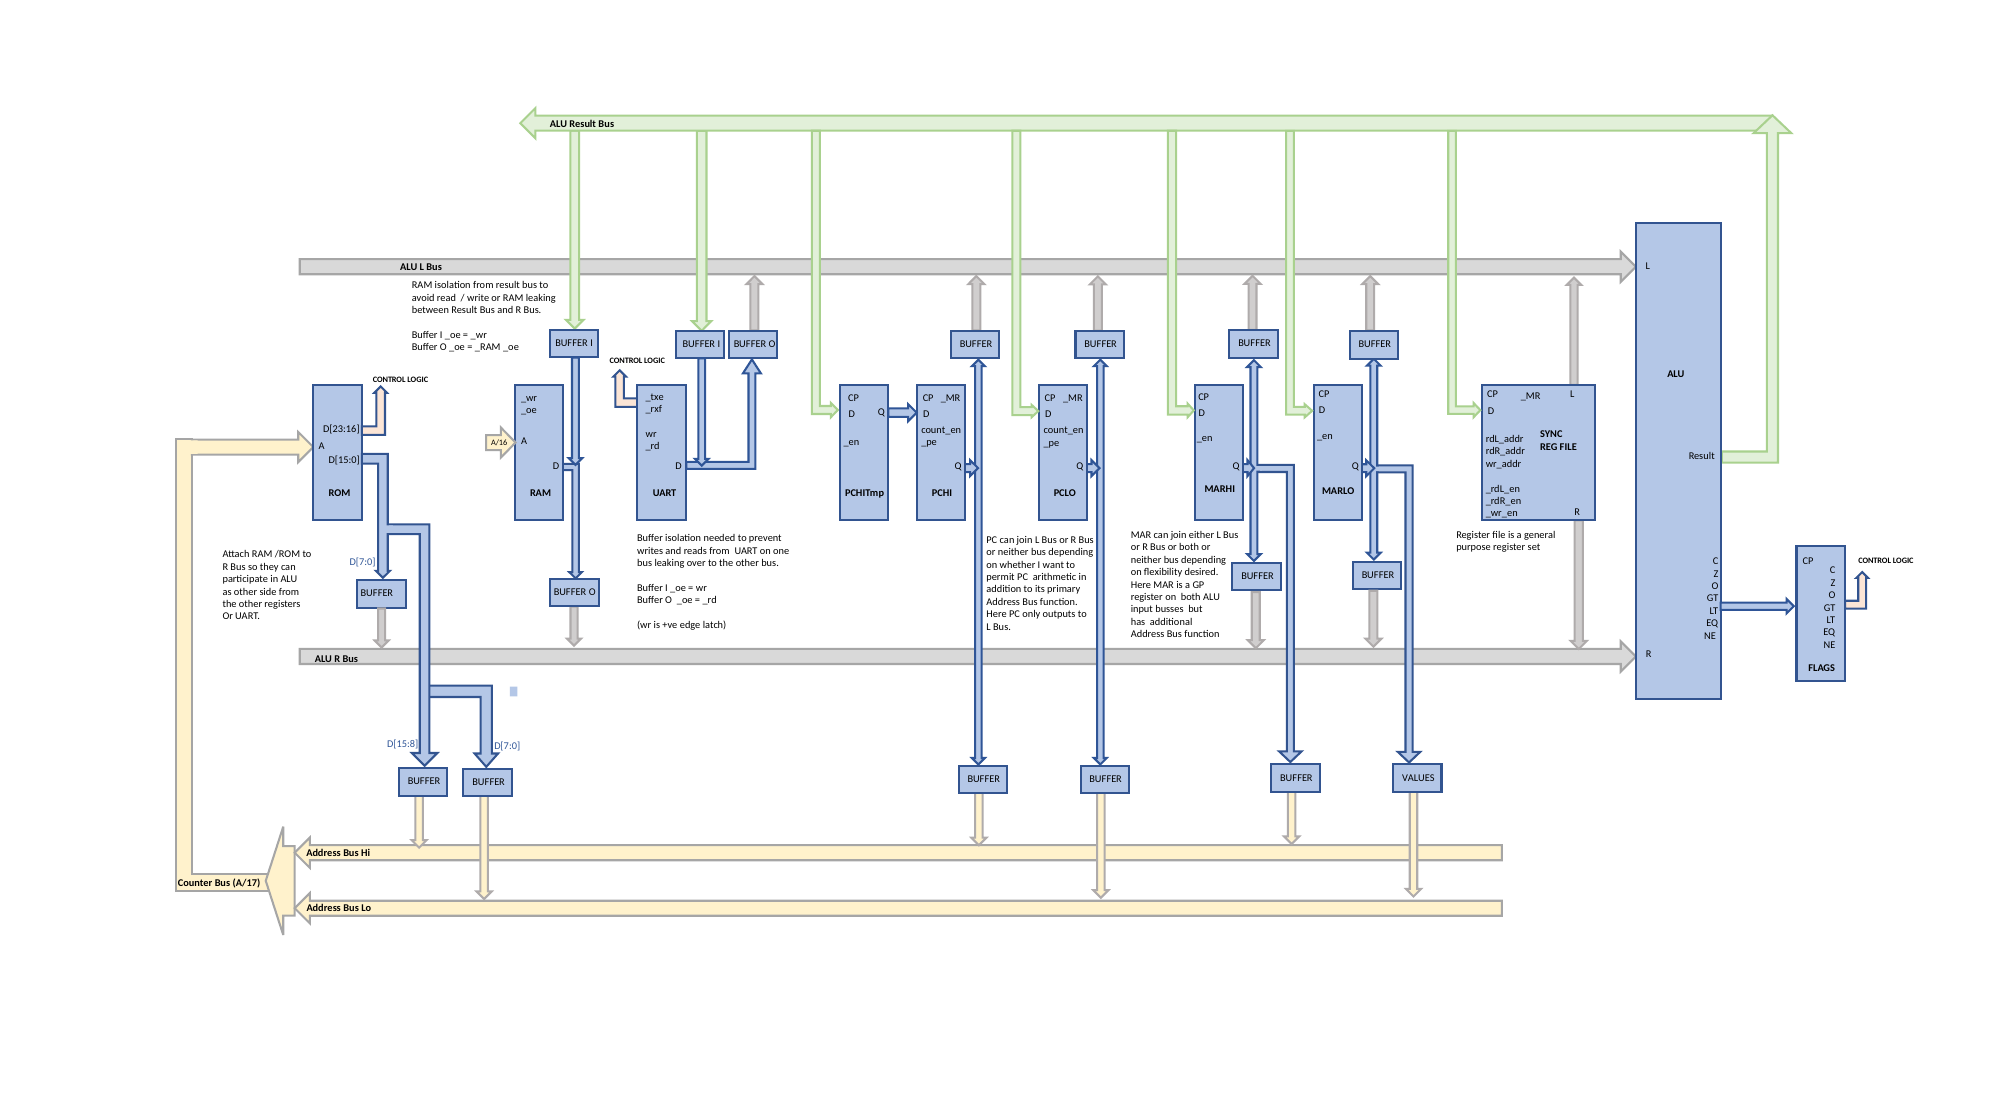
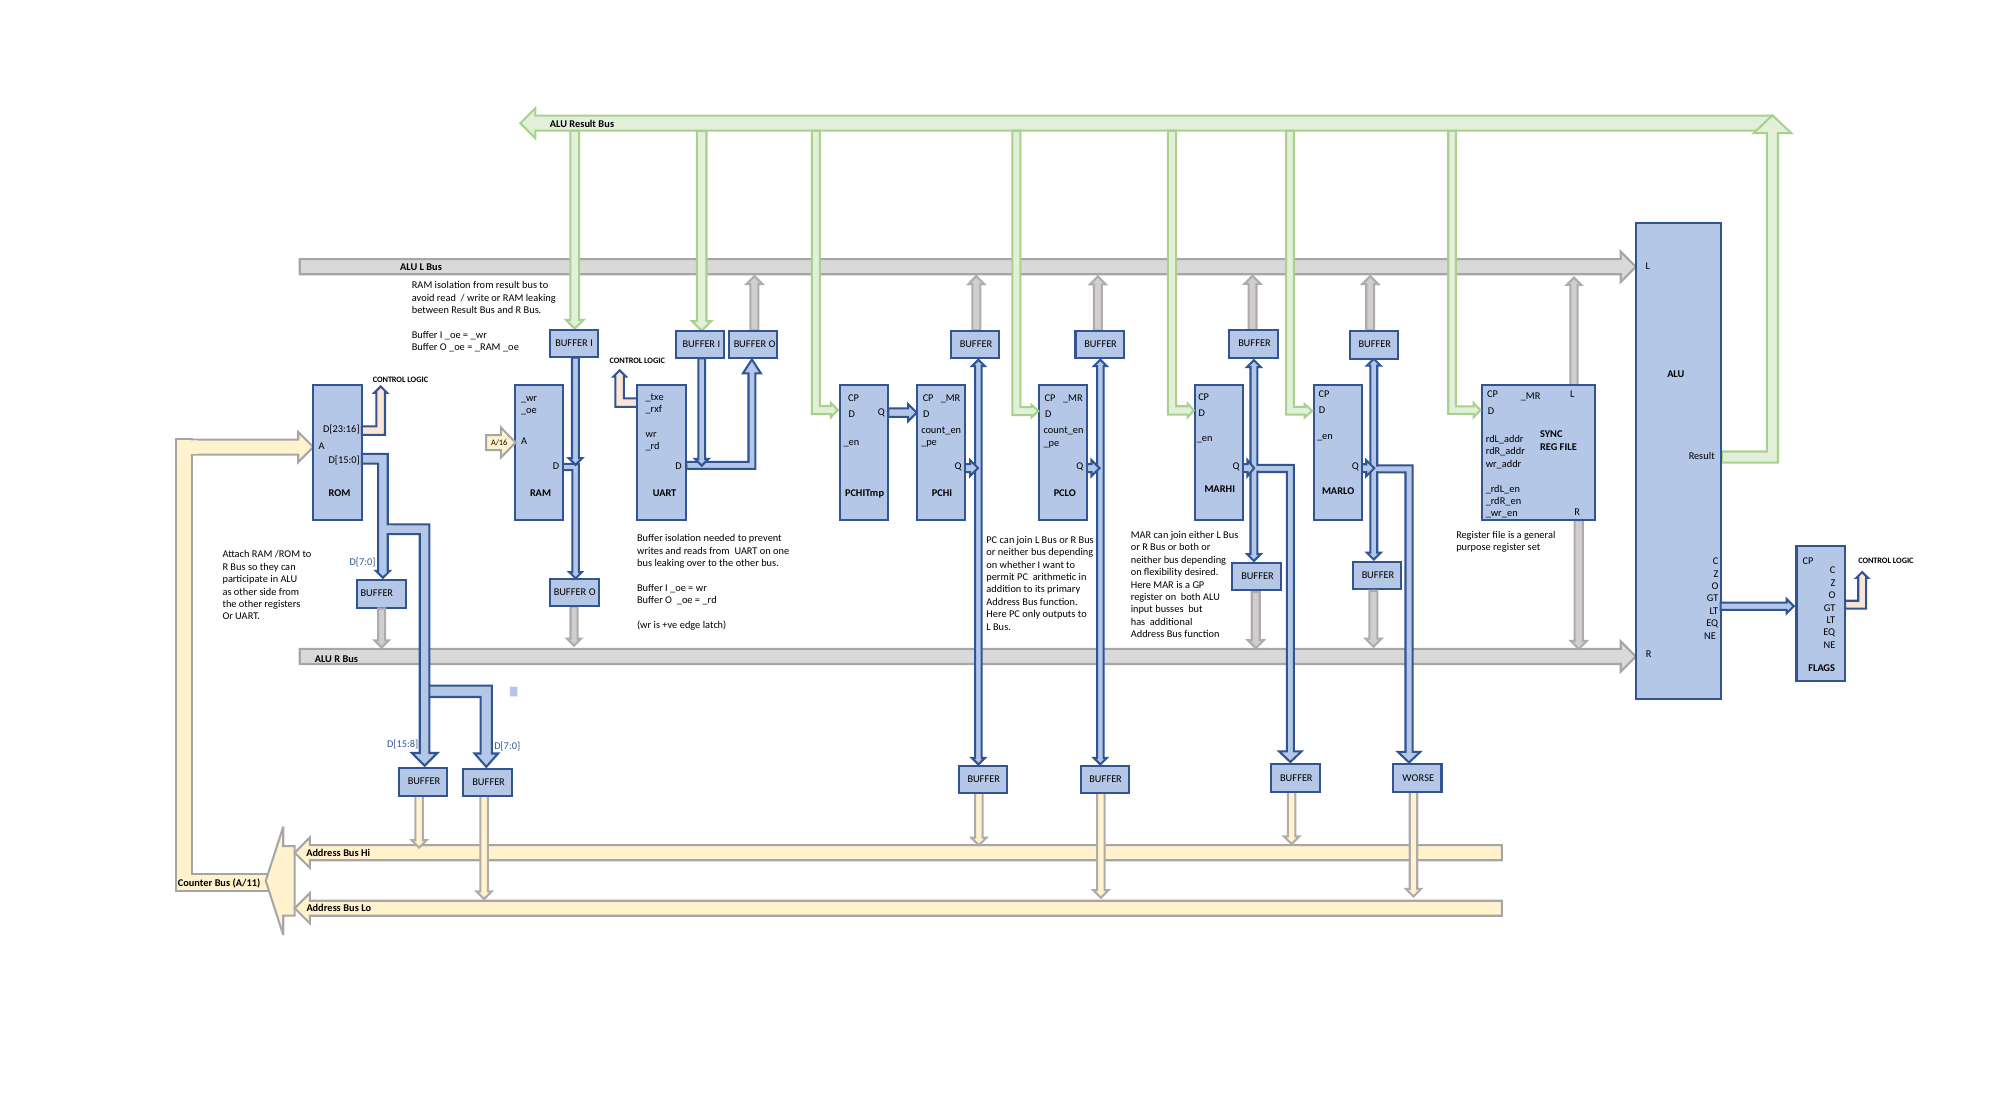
VALUES: VALUES -> WORSE
A/17: A/17 -> A/11
